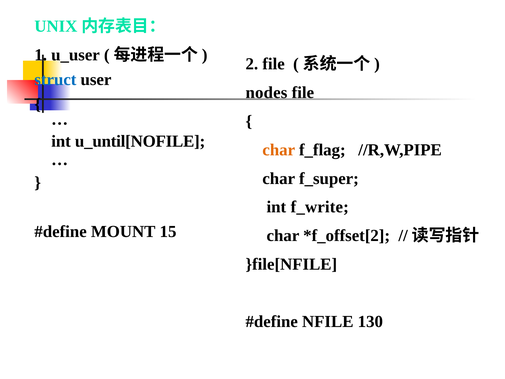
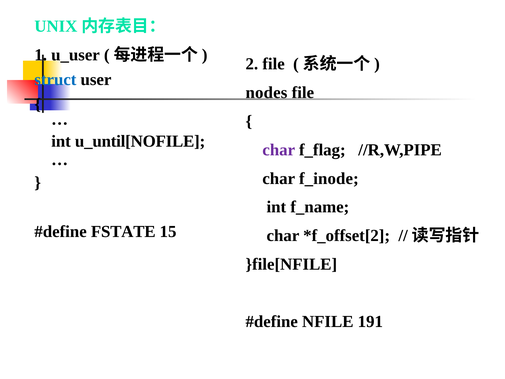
char at (279, 150) colour: orange -> purple
f_super: f_super -> f_inode
f_write: f_write -> f_name
MOUNT: MOUNT -> FSTATE
130: 130 -> 191
